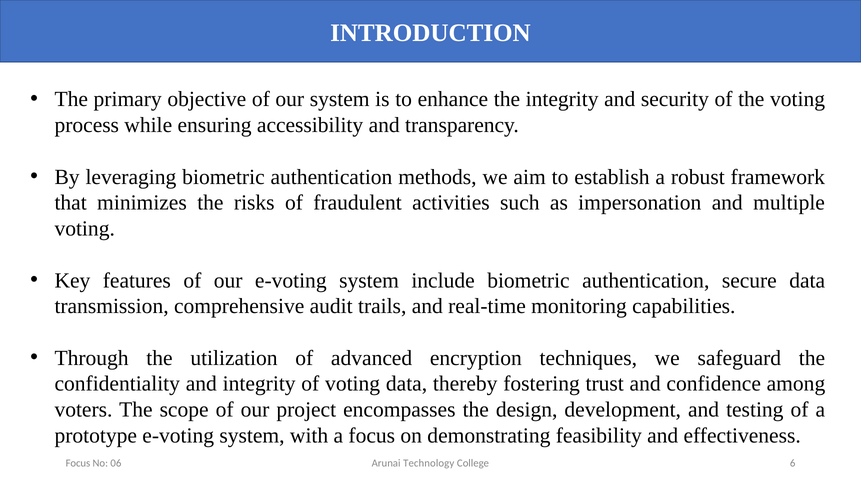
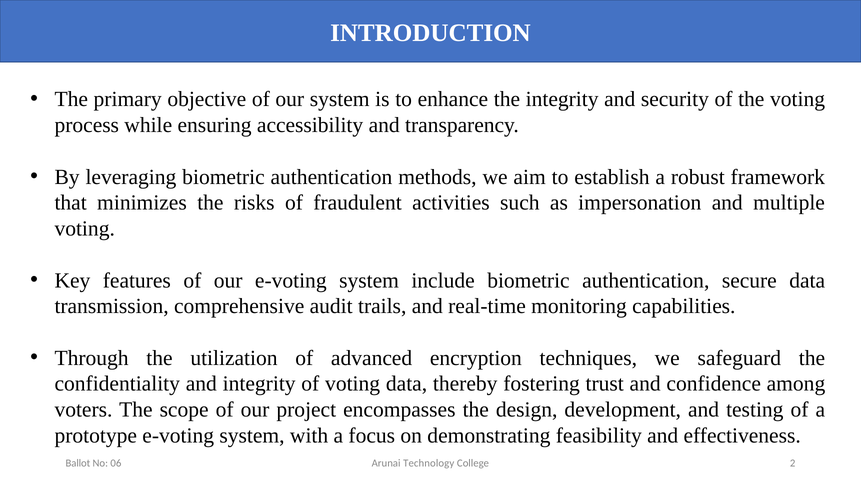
6: 6 -> 2
Focus at (78, 463): Focus -> Ballot
